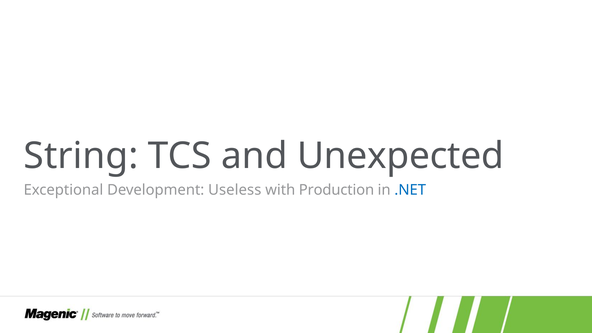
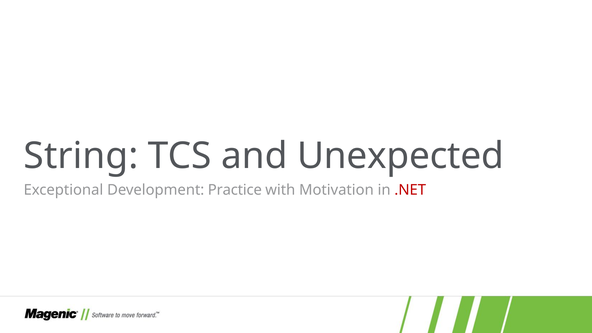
Useless: Useless -> Practice
Production: Production -> Motivation
.NET colour: blue -> red
